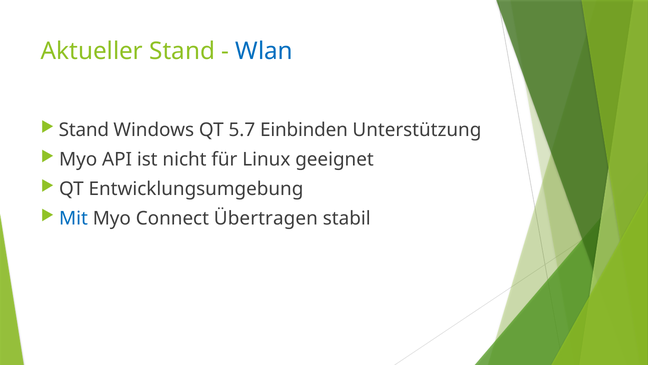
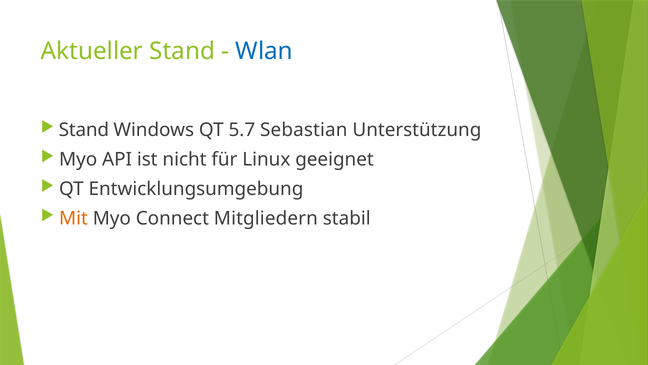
Einbinden: Einbinden -> Sebastian
Mit colour: blue -> orange
Übertragen: Übertragen -> Mitgliedern
